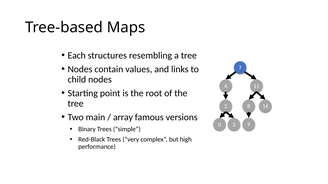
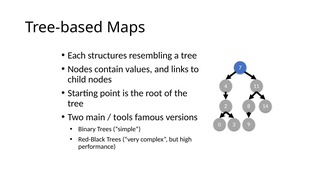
array: array -> tools
